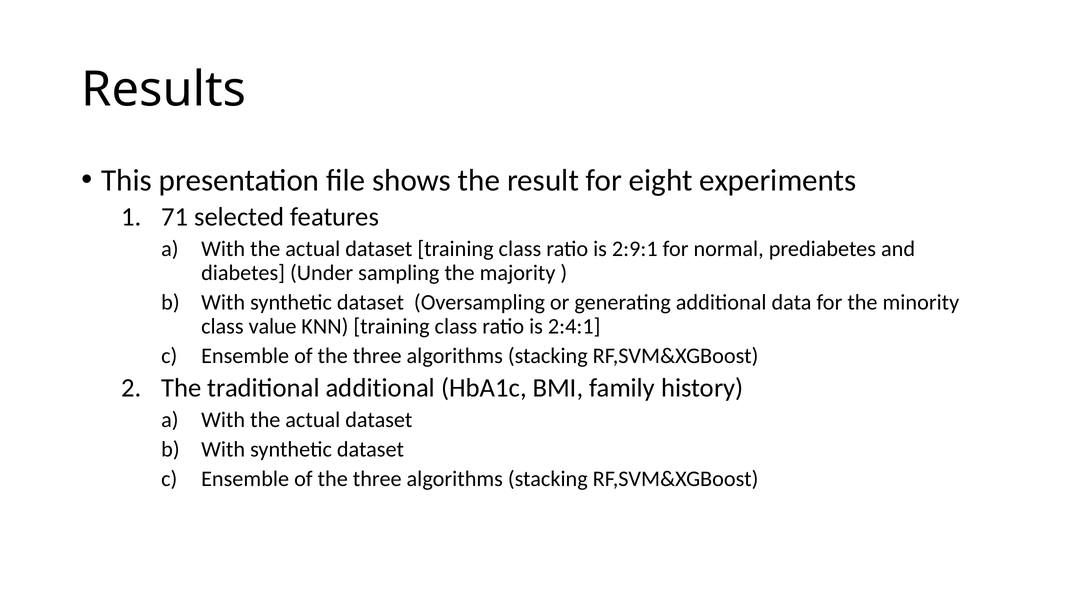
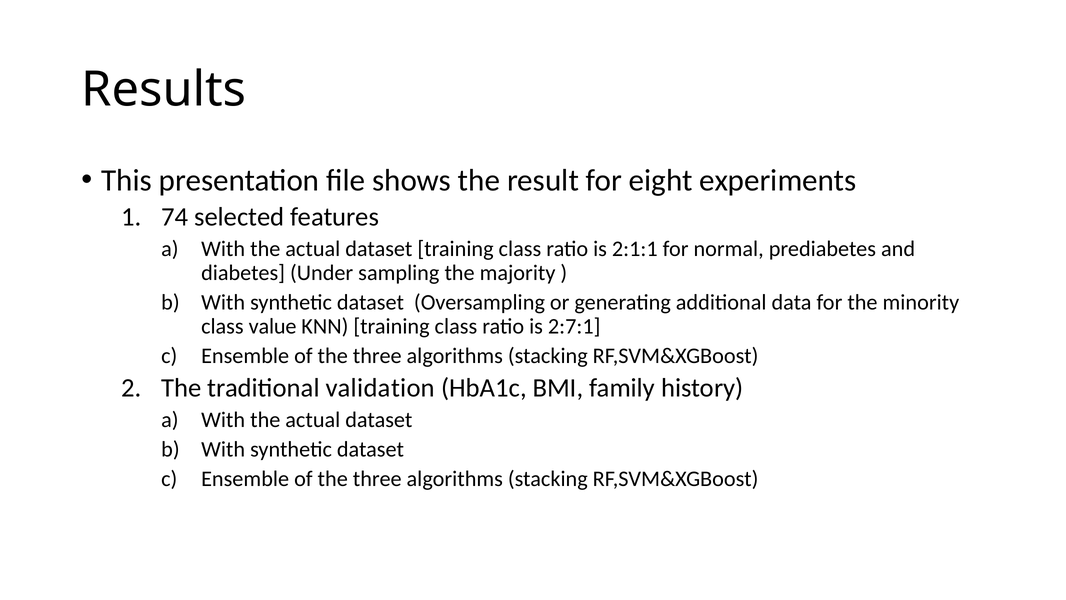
71: 71 -> 74
2:9:1: 2:9:1 -> 2:1:1
2:4:1: 2:4:1 -> 2:7:1
traditional additional: additional -> validation
